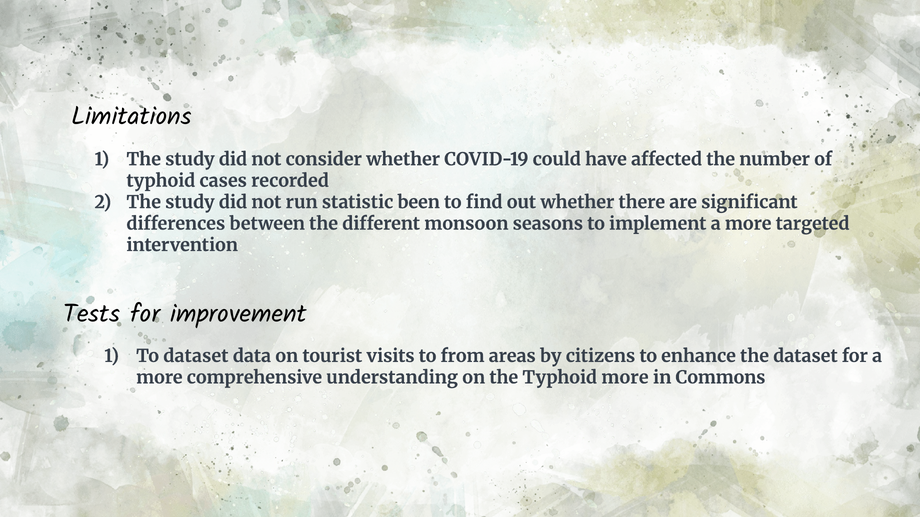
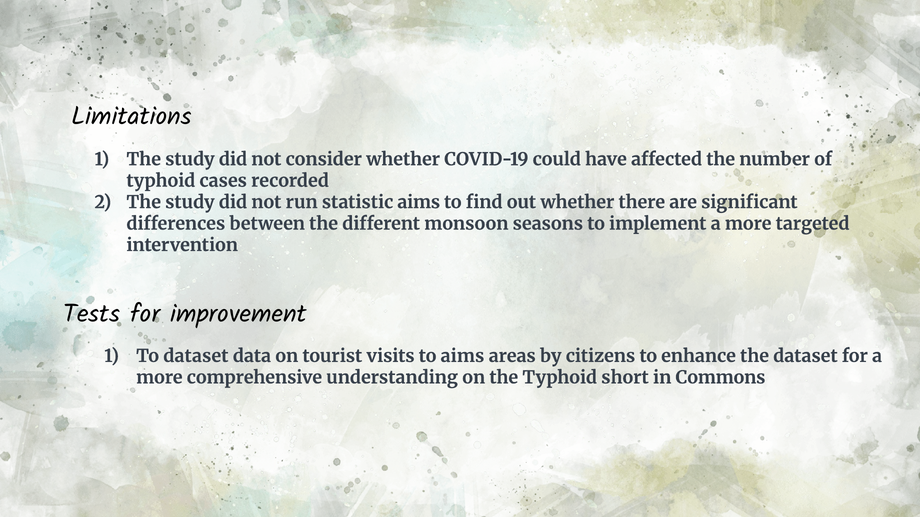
statistic been: been -> aims
to from: from -> aims
Typhoid more: more -> short
